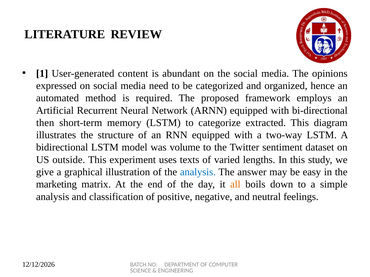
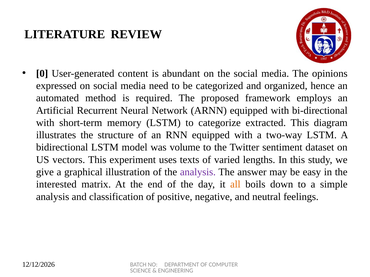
1: 1 -> 0
then at (45, 123): then -> with
outside: outside -> vectors
analysis at (198, 172) colour: blue -> purple
marketing: marketing -> interested
